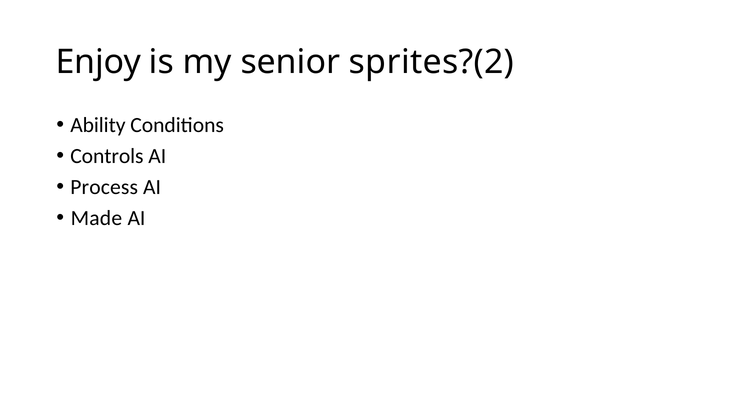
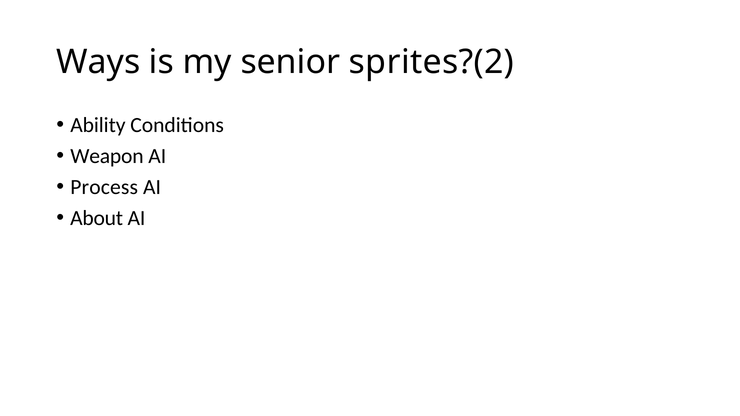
Enjoy: Enjoy -> Ways
Controls: Controls -> Weapon
Made: Made -> About
